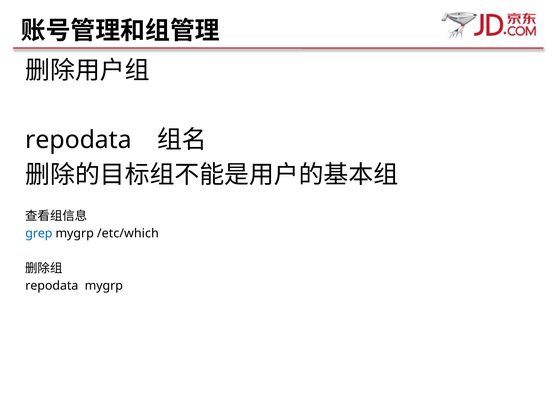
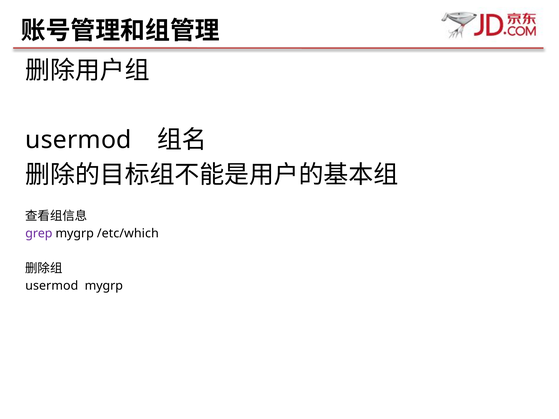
repodata at (79, 140): repodata -> usermod
grep colour: blue -> purple
repodata at (52, 286): repodata -> usermod
